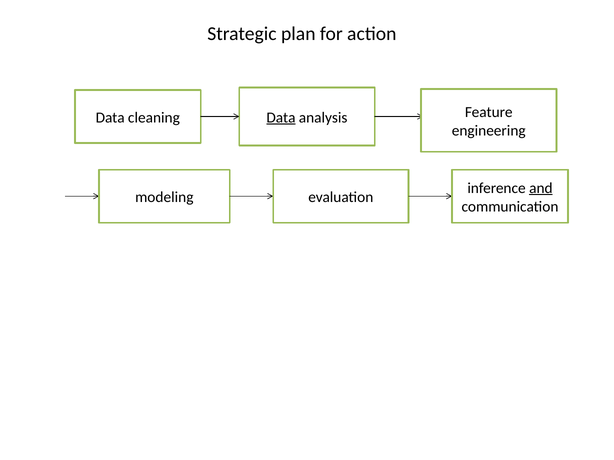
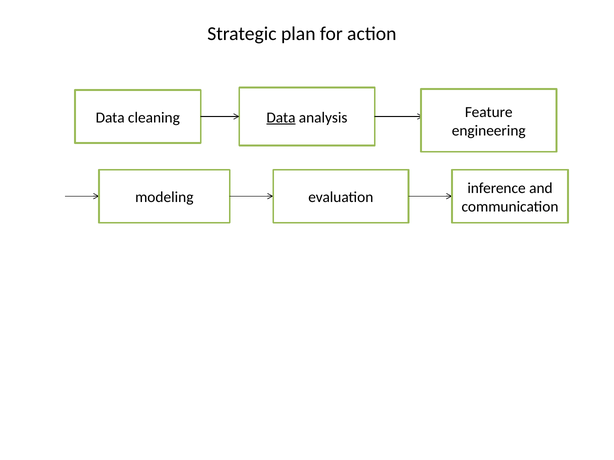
and underline: present -> none
